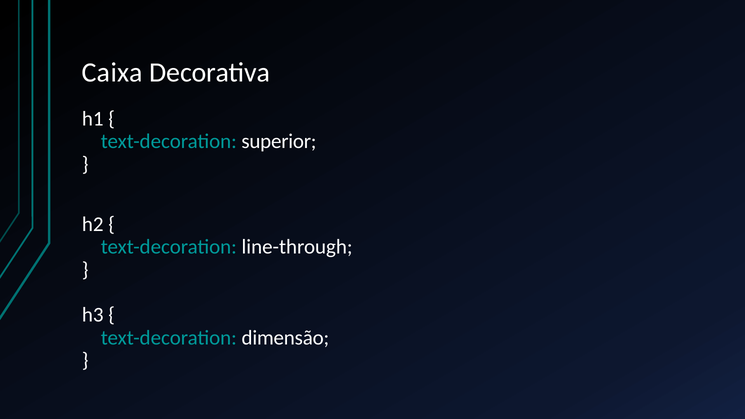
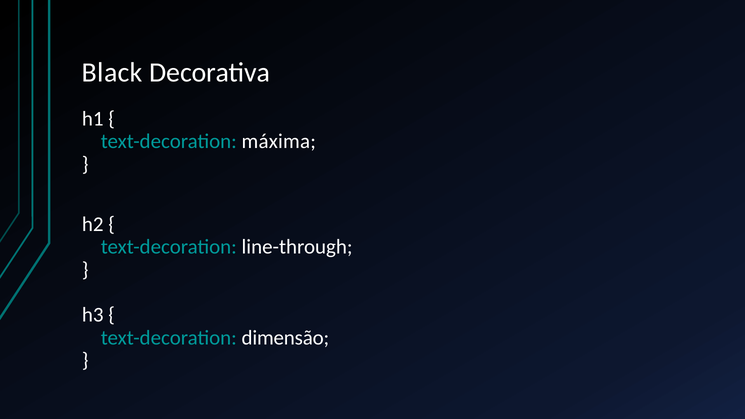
Caixa: Caixa -> Black
superior: superior -> máxima
